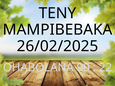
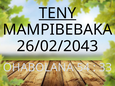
TENY underline: none -> present
26/02/2025: 26/02/2025 -> 26/02/2043
90: 90 -> 54
22: 22 -> 33
